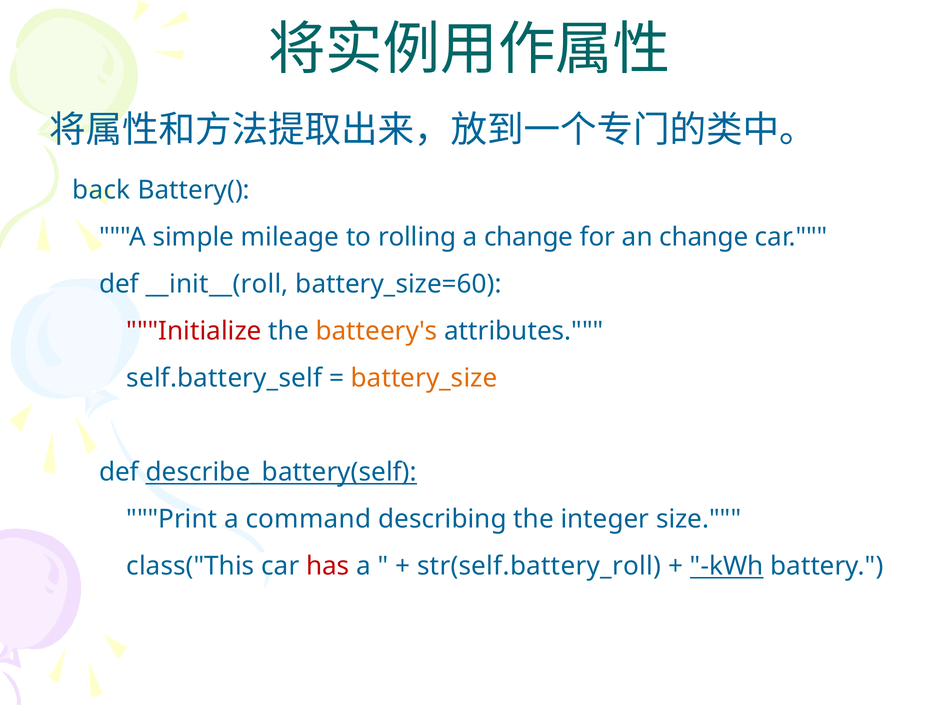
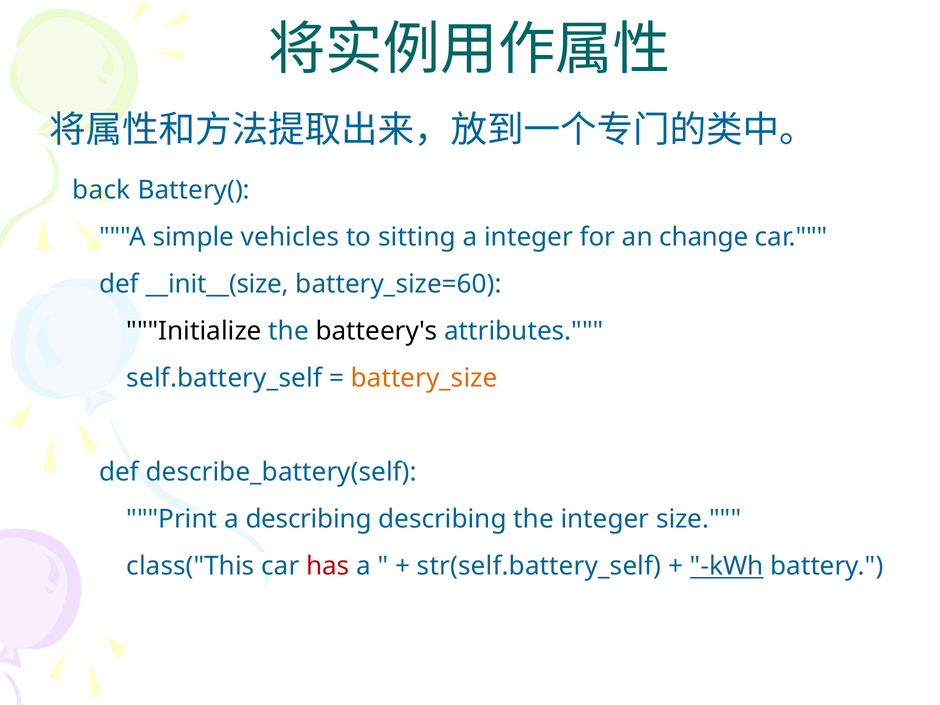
mileage: mileage -> vehicles
rolling: rolling -> sitting
a change: change -> integer
__init__(roll: __init__(roll -> __init__(size
Initialize colour: red -> black
batteery's colour: orange -> black
describe_battery(self underline: present -> none
a command: command -> describing
str(self.battery_roll: str(self.battery_roll -> str(self.battery_self
